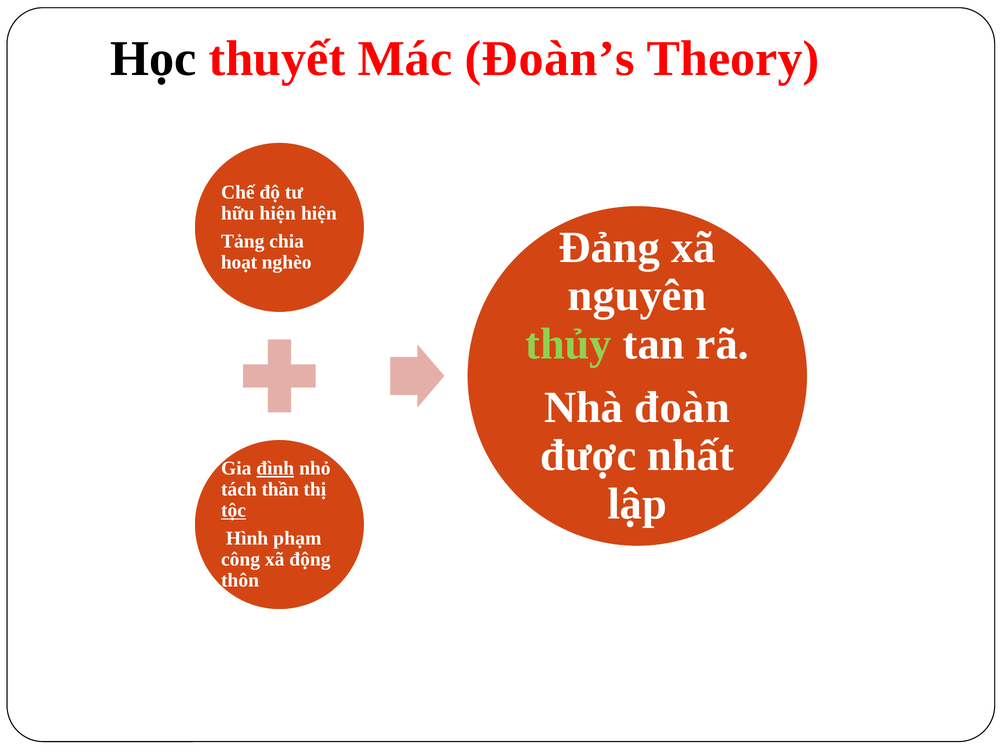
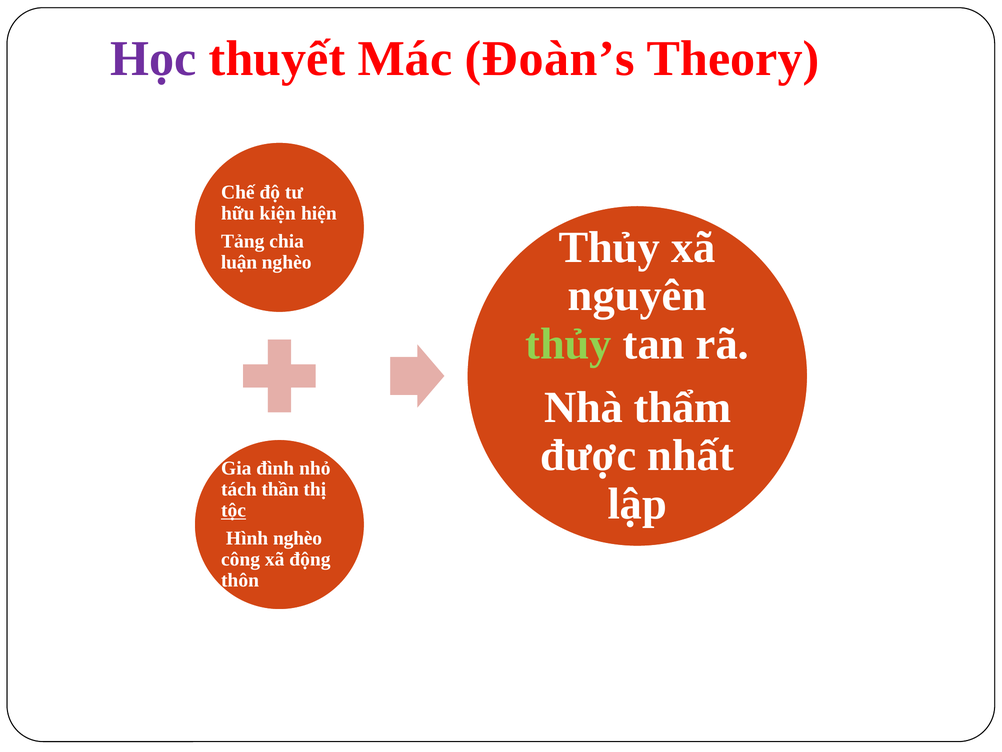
Học colour: black -> purple
hữu hiện: hiện -> kiện
Đảng at (609, 247): Đảng -> Thủy
hoạt: hoạt -> luận
đoàn: đoàn -> thẩm
đình underline: present -> none
Hình phạm: phạm -> nghèo
